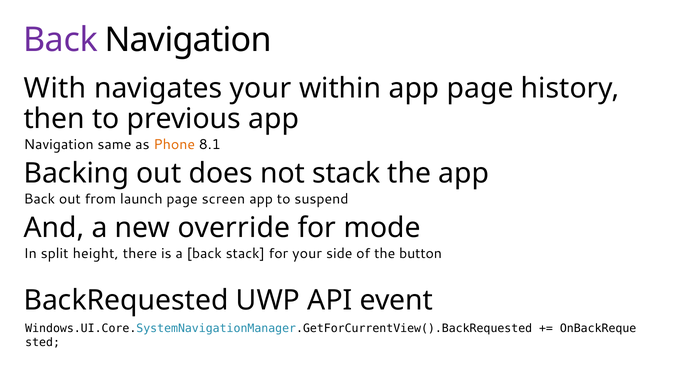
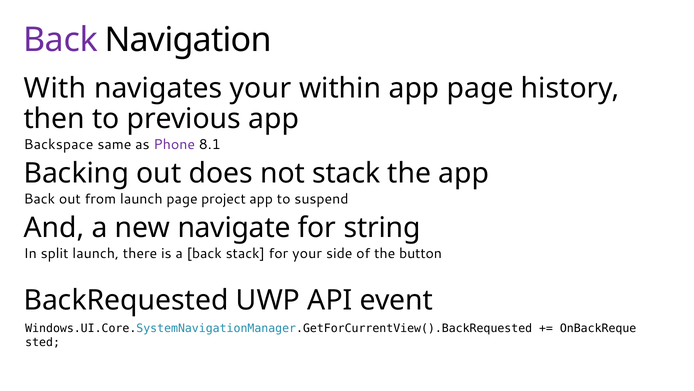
Navigation at (59, 145): Navigation -> Backspace
Phone colour: orange -> purple
screen: screen -> project
override: override -> navigate
mode: mode -> string
split height: height -> launch
